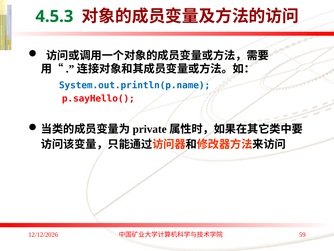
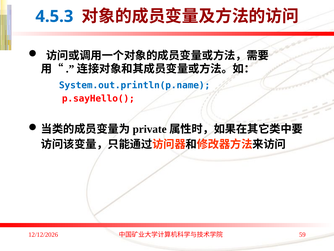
4.5.3 colour: green -> blue
